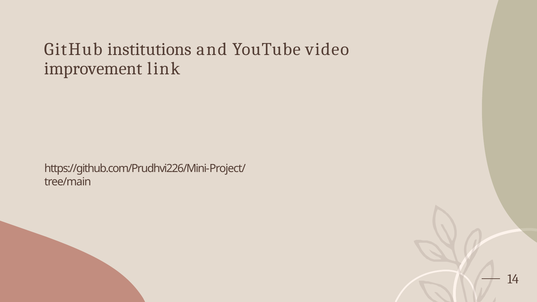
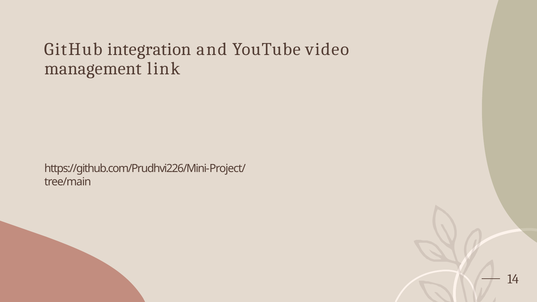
institutions: institutions -> integration
improvement: improvement -> management
